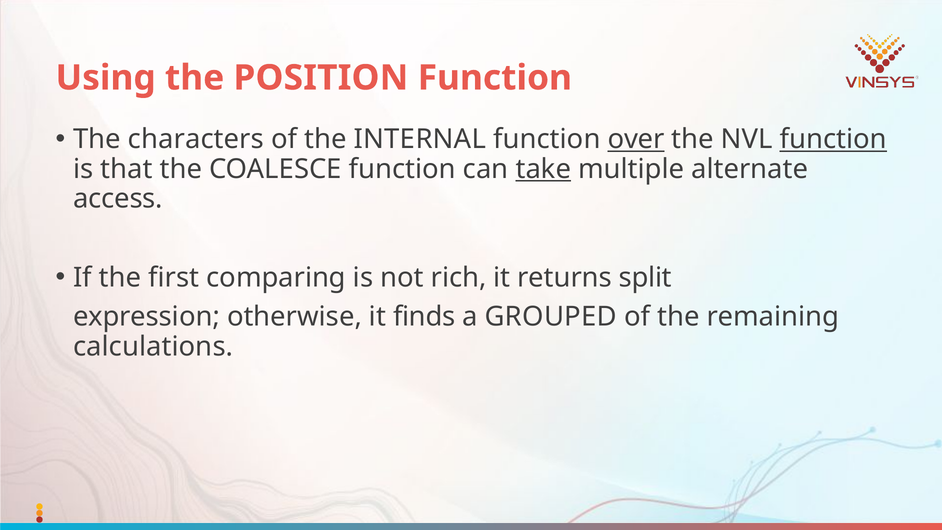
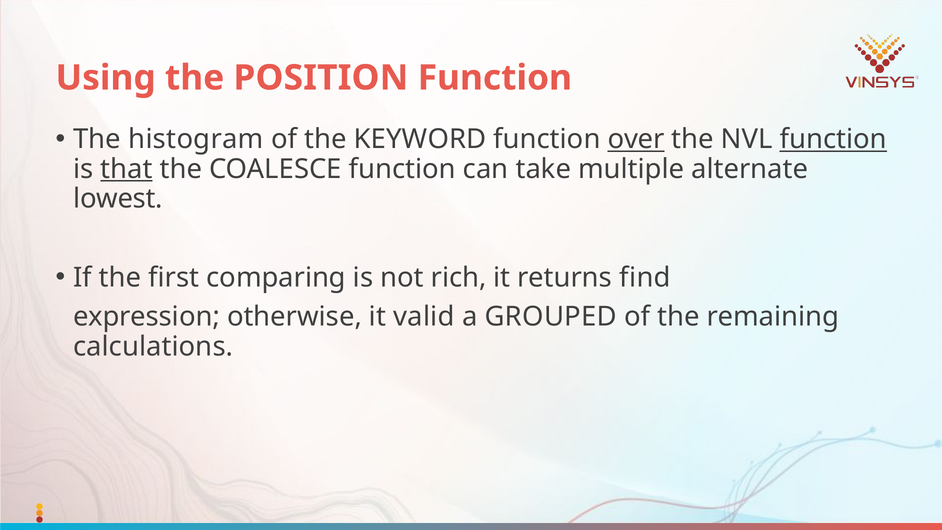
characters: characters -> histogram
INTERNAL: INTERNAL -> KEYWORD
that underline: none -> present
take underline: present -> none
access: access -> lowest
split: split -> find
finds: finds -> valid
